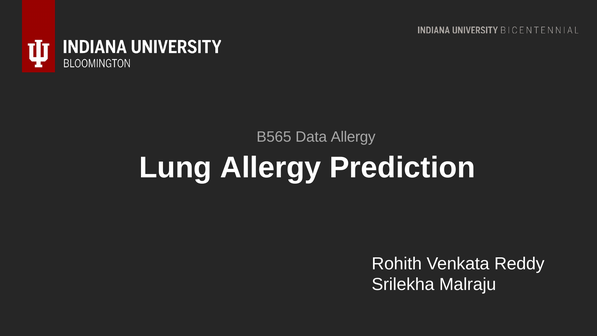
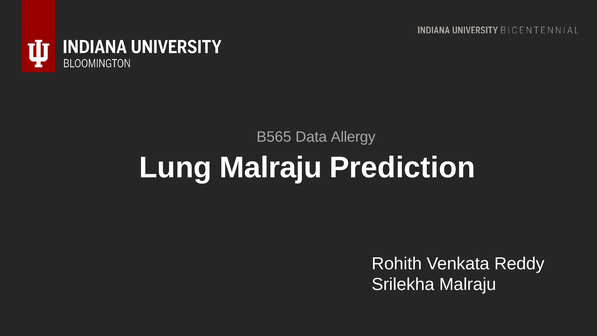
Lung Allergy: Allergy -> Malraju
